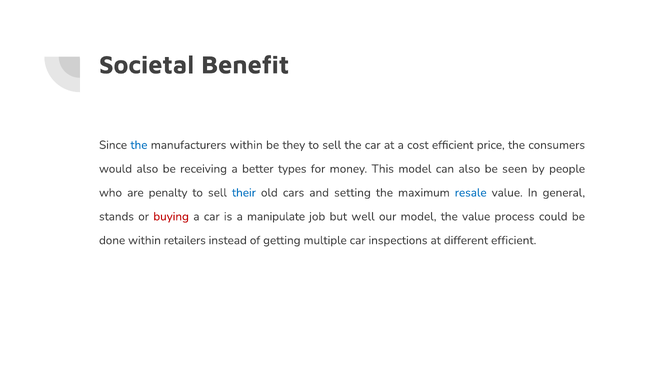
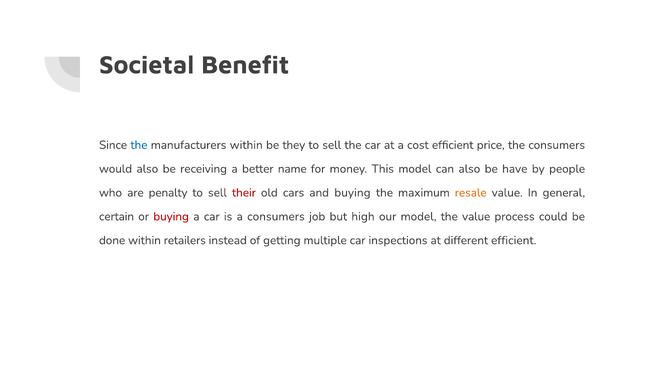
types: types -> name
seen: seen -> have
their colour: blue -> red
and setting: setting -> buying
resale colour: blue -> orange
stands: stands -> certain
a manipulate: manipulate -> consumers
well: well -> high
